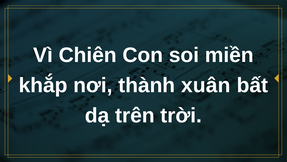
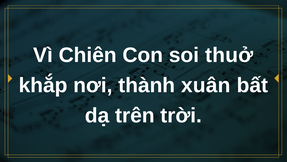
miền: miền -> thuở
